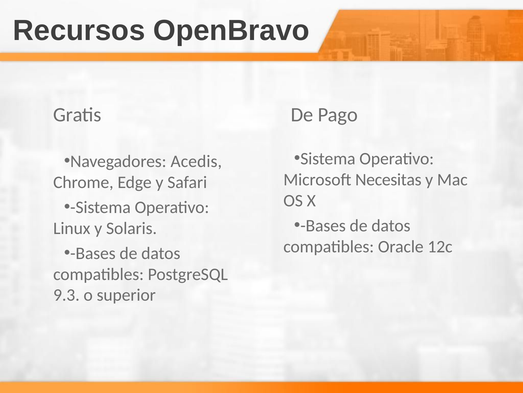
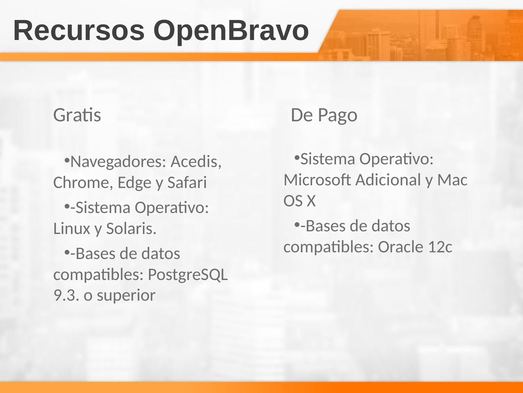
Necesitas: Necesitas -> Adicional
